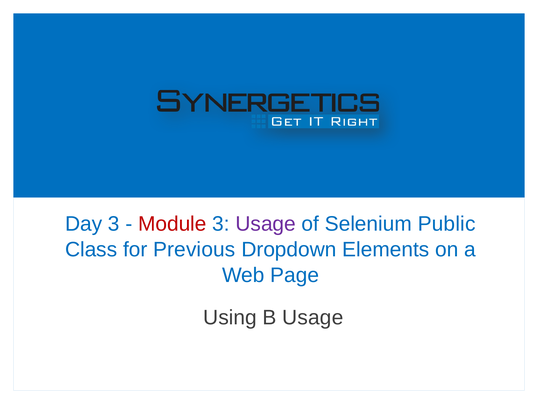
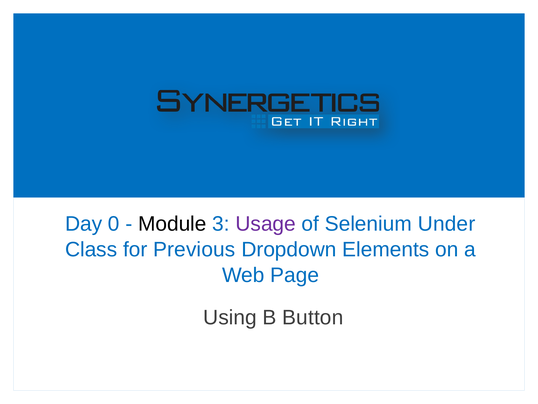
Day 3: 3 -> 0
Module colour: red -> black
Public: Public -> Under
B Usage: Usage -> Button
